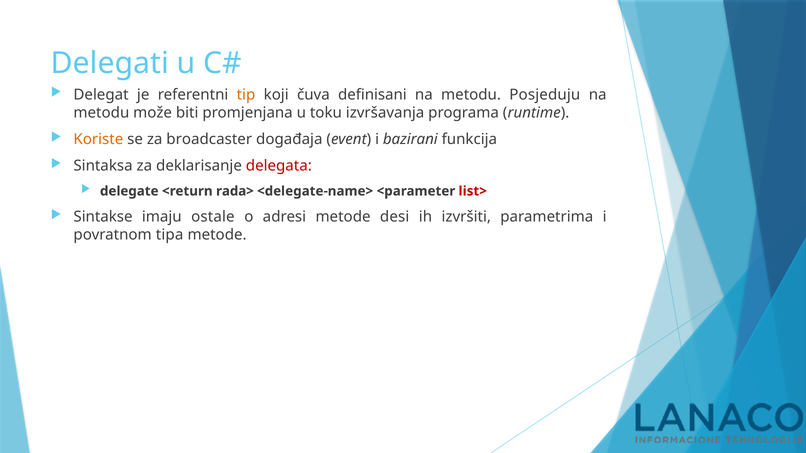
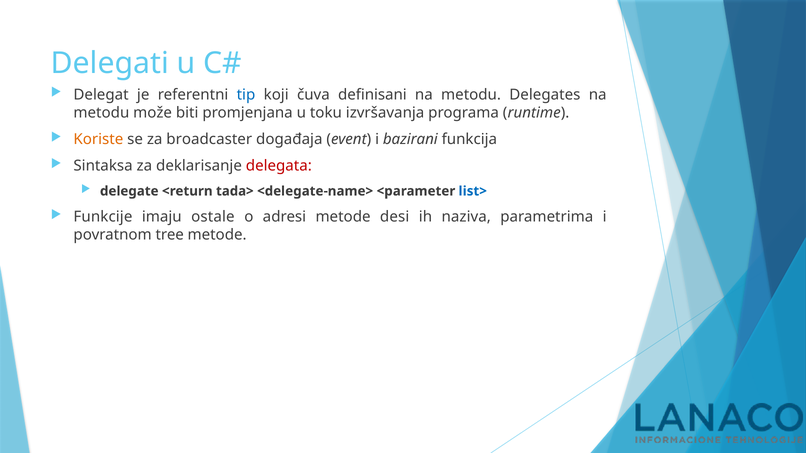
tip colour: orange -> blue
Posjeduju: Posjeduju -> Delegates
rada>: rada> -> tada>
list> colour: red -> blue
Sintakse: Sintakse -> Funkcije
izvršiti: izvršiti -> naziva
tipa: tipa -> tree
